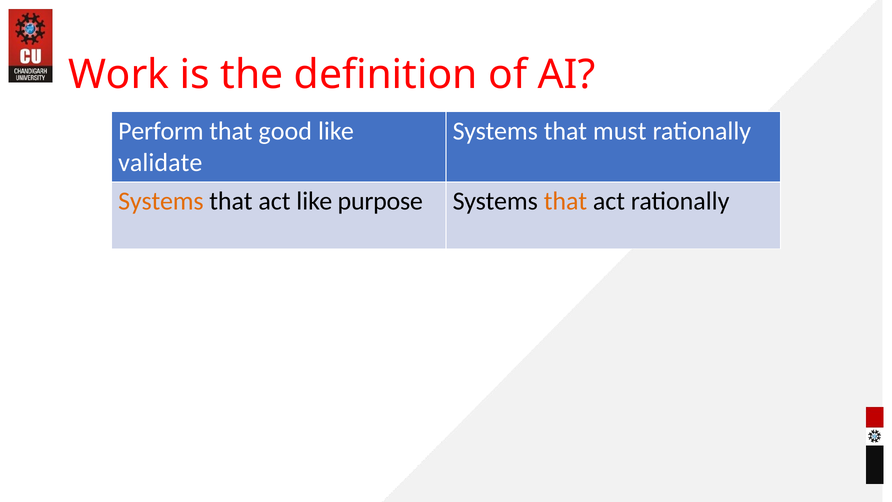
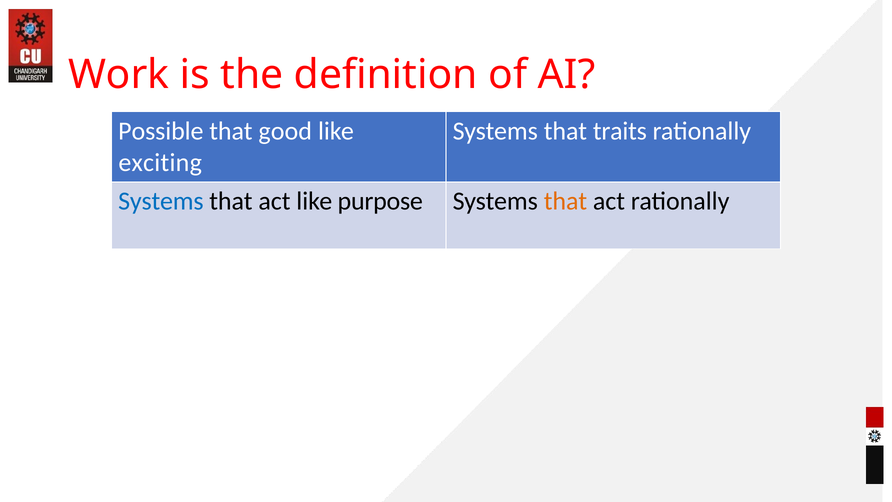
Perform: Perform -> Possible
must: must -> traits
validate: validate -> exciting
Systems at (161, 201) colour: orange -> blue
